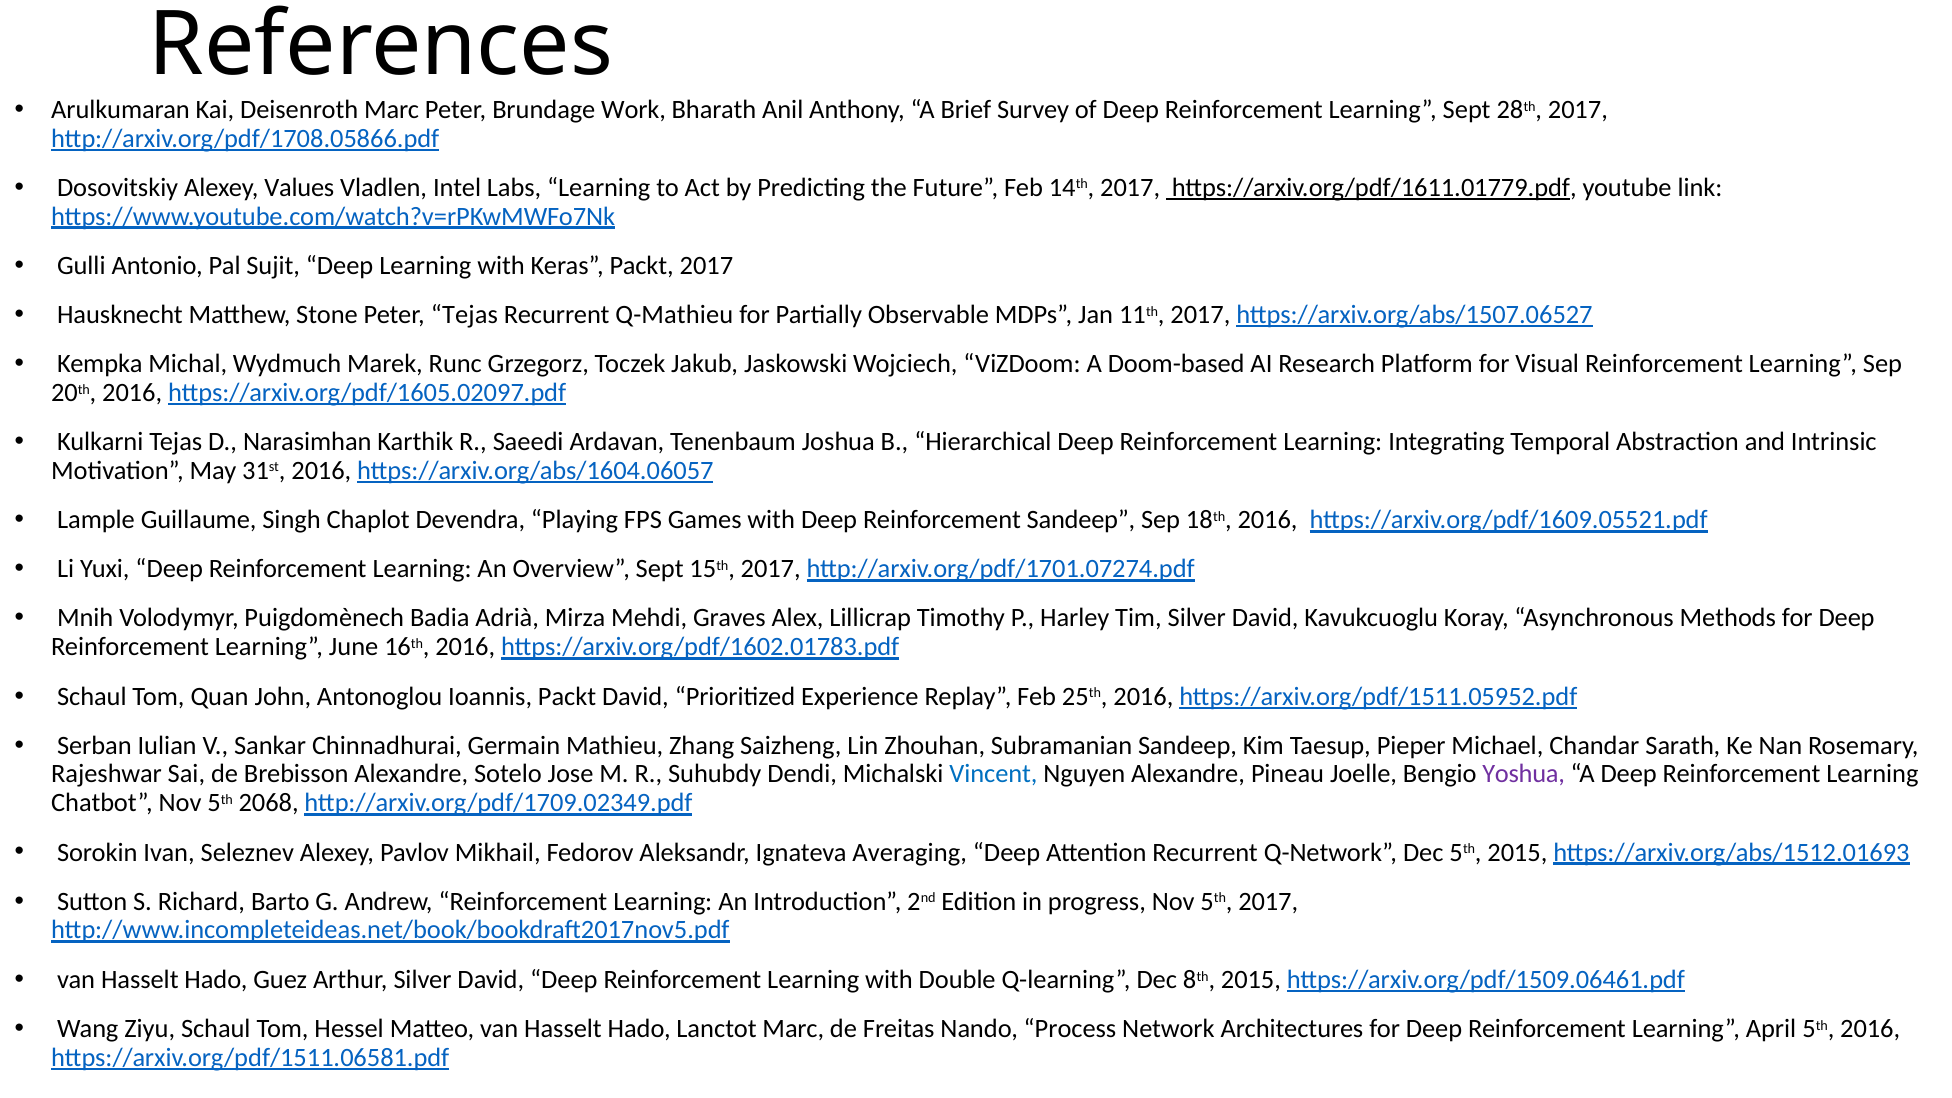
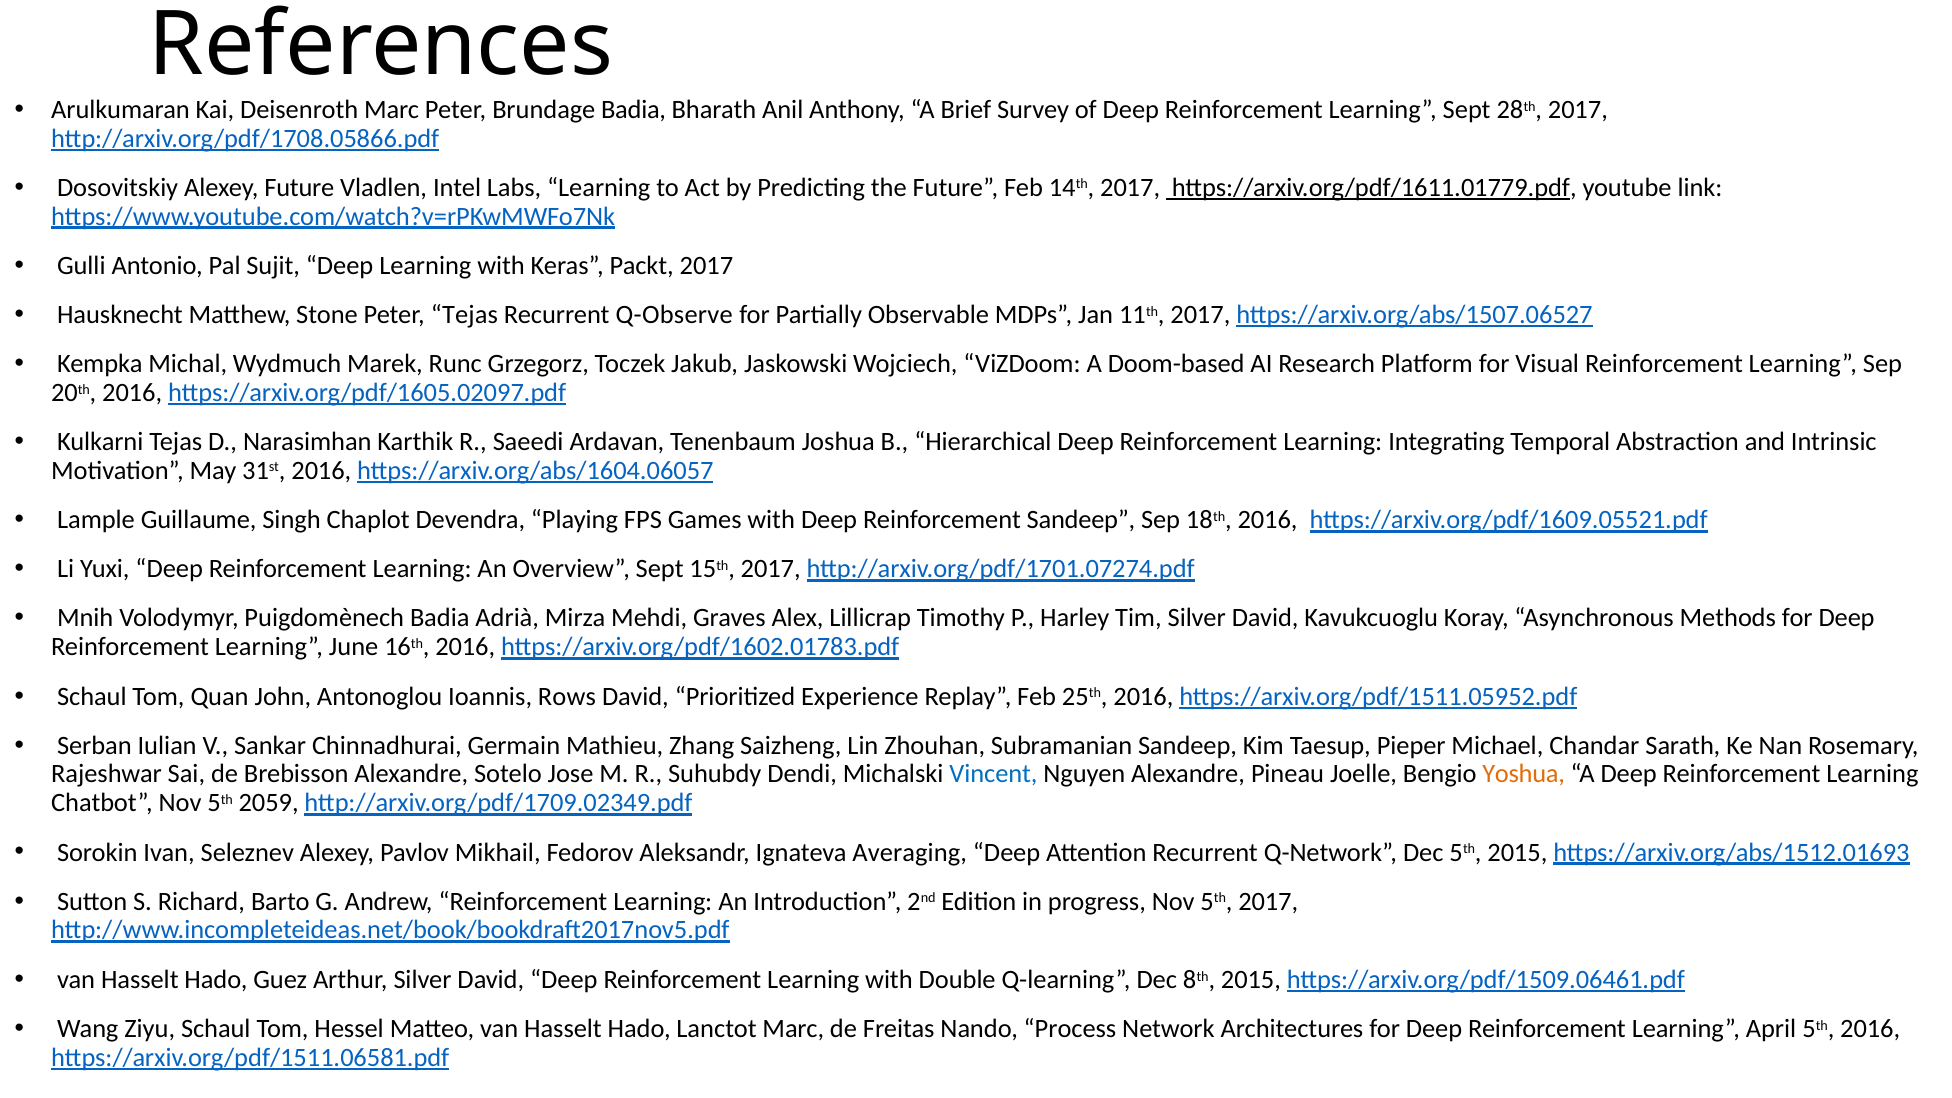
Work at (634, 110): Work -> Badia
Alexey Values: Values -> Future
Q-Mathieu: Q-Mathieu -> Q-Observe
Ioannis Packt: Packt -> Rows
Yoshua colour: purple -> orange
2068: 2068 -> 2059
